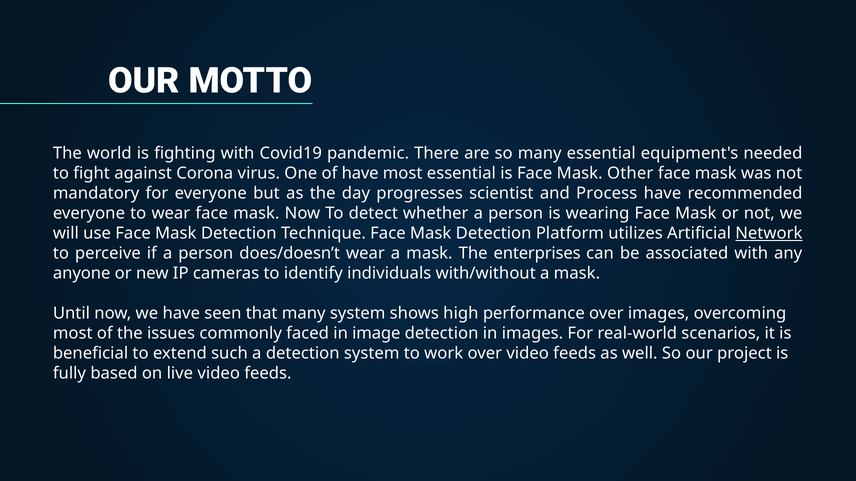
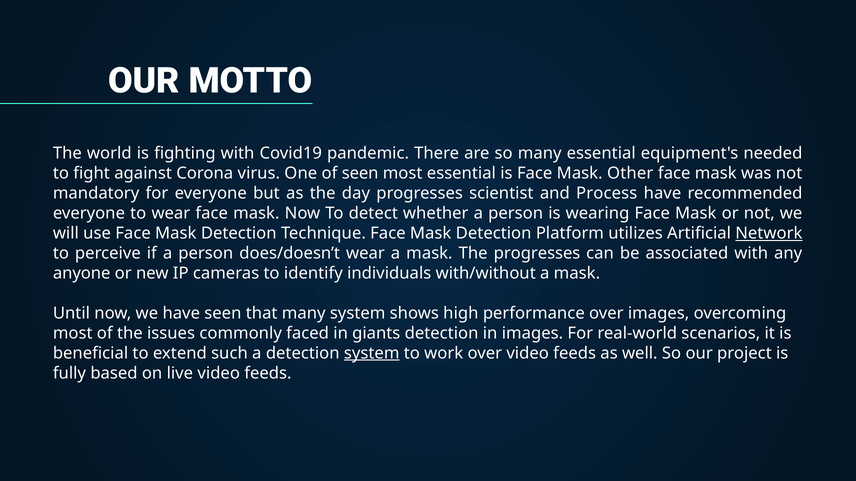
of have: have -> seen
The enterprises: enterprises -> progresses
image: image -> giants
system at (372, 353) underline: none -> present
